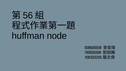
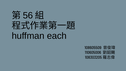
node: node -> each
